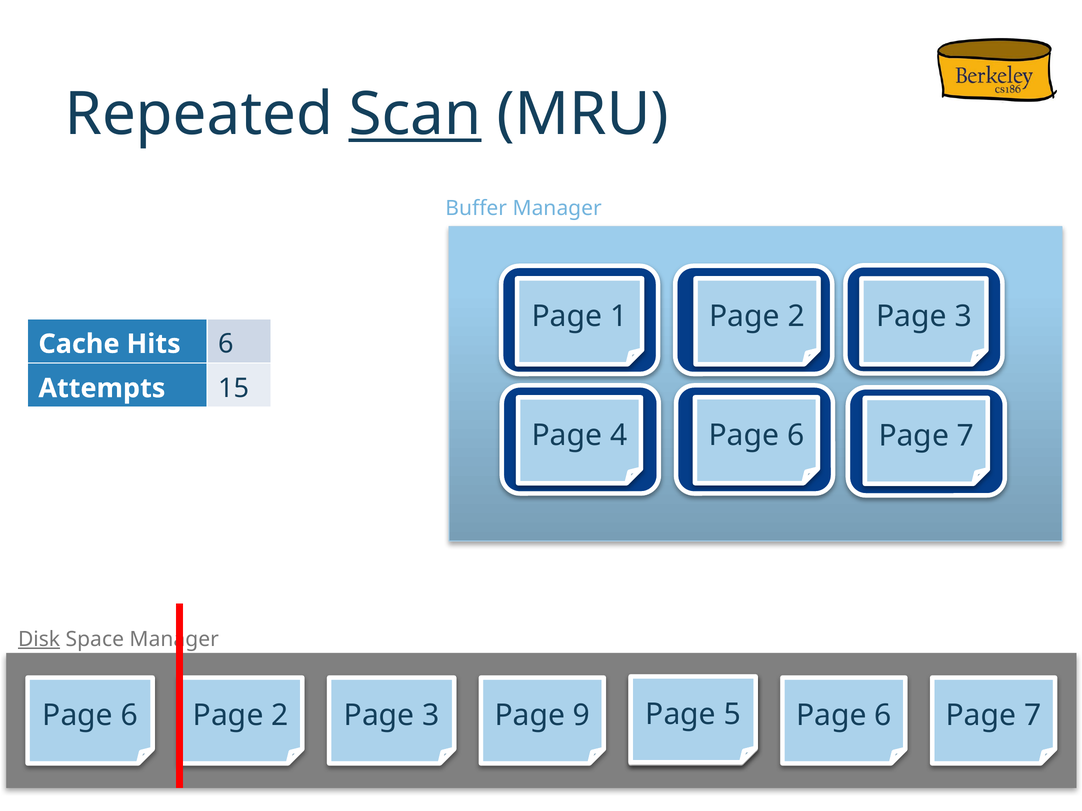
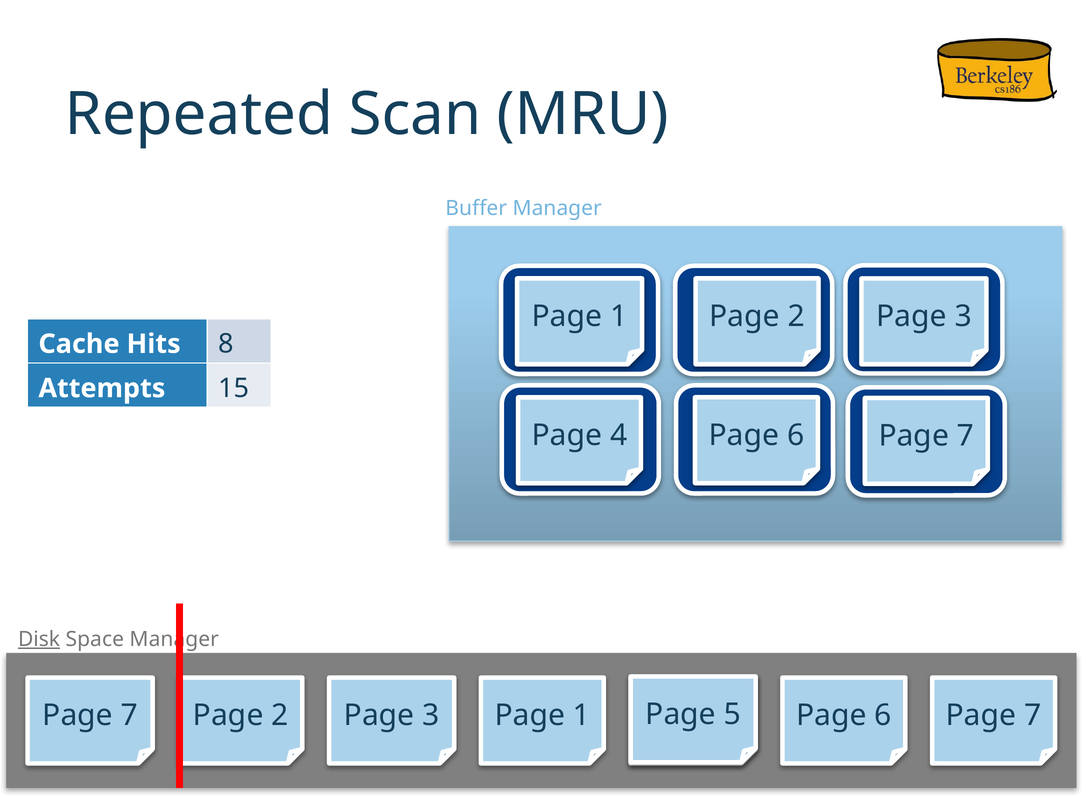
Scan underline: present -> none
6 at (226, 344): 6 -> 8
6 at (129, 716): 6 -> 7
3 Page 9: 9 -> 1
